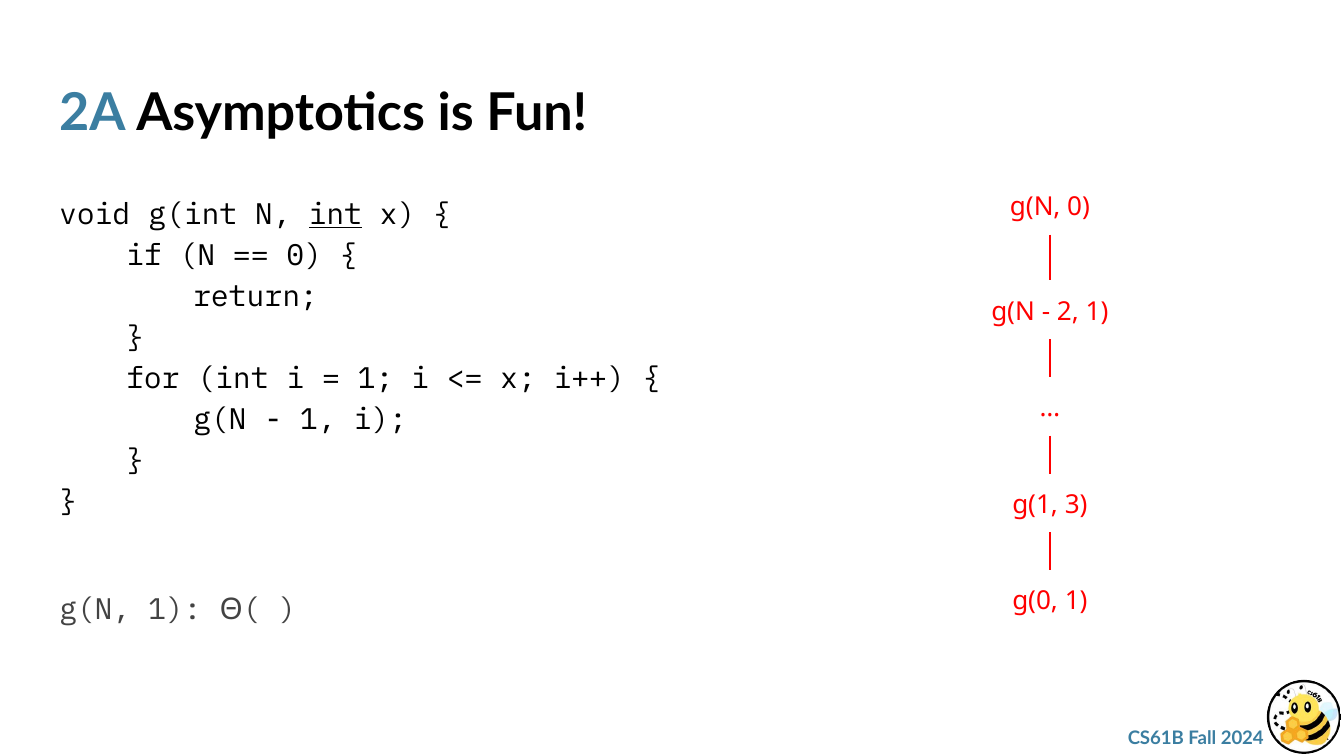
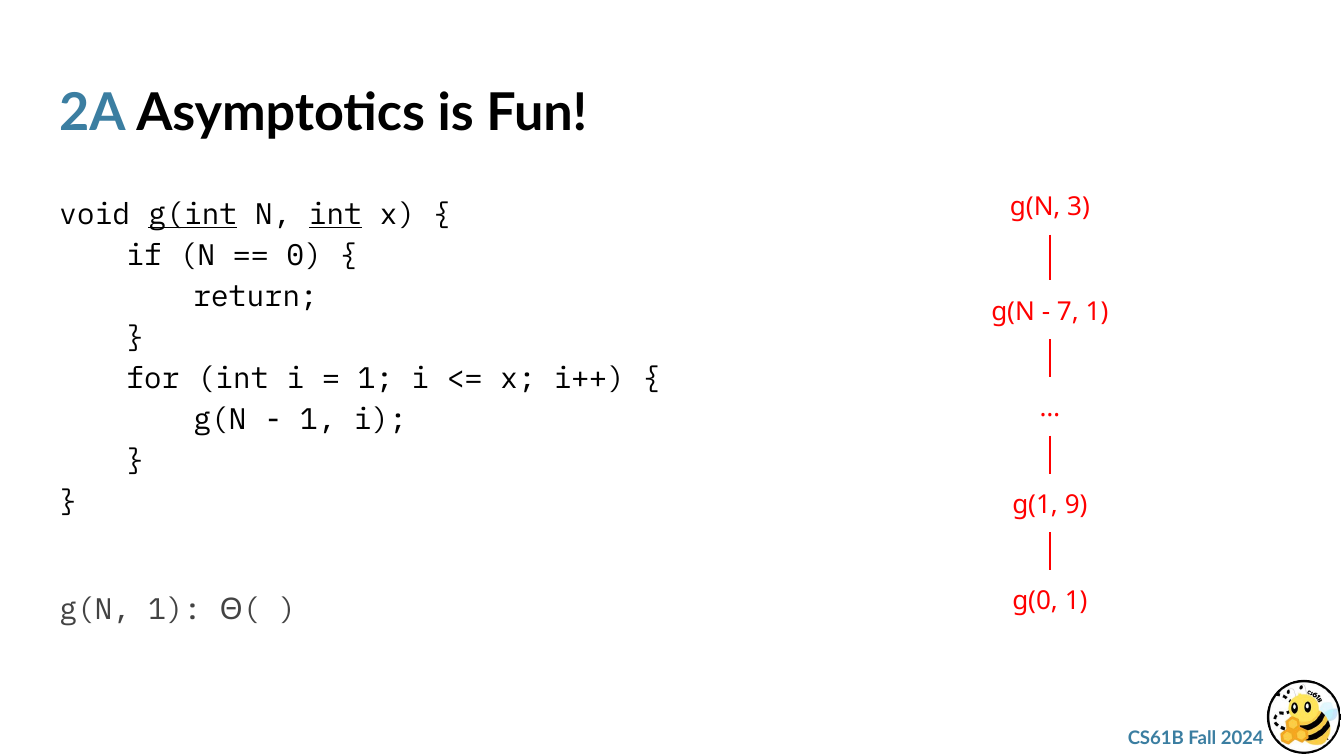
g(N 0: 0 -> 3
g(int underline: none -> present
2: 2 -> 7
3: 3 -> 9
